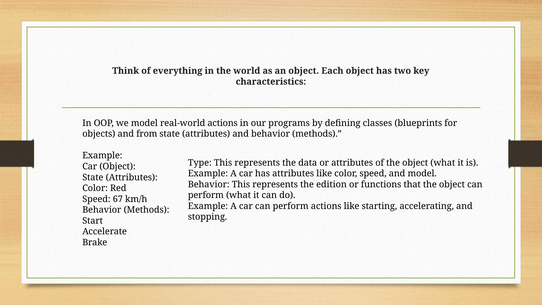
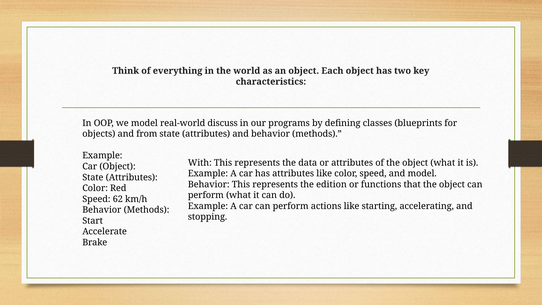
real-world actions: actions -> discuss
Type: Type -> With
67: 67 -> 62
